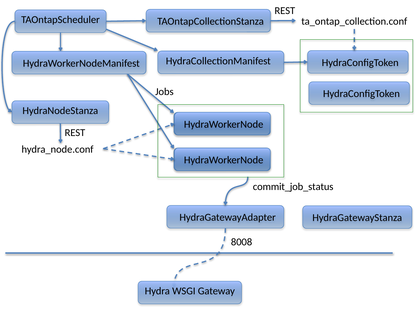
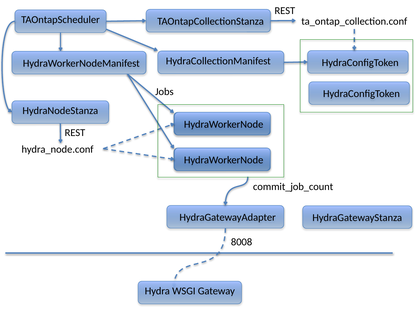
commit_job_status: commit_job_status -> commit_job_count
